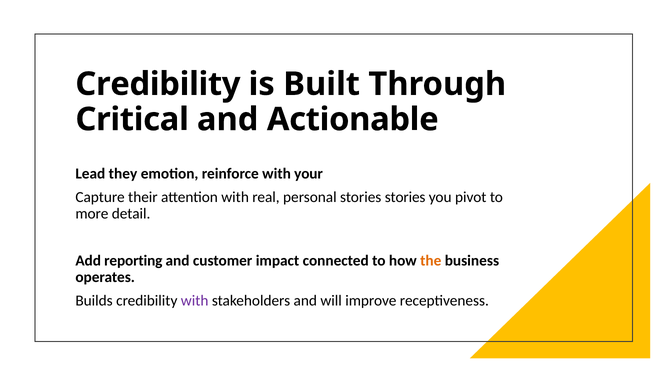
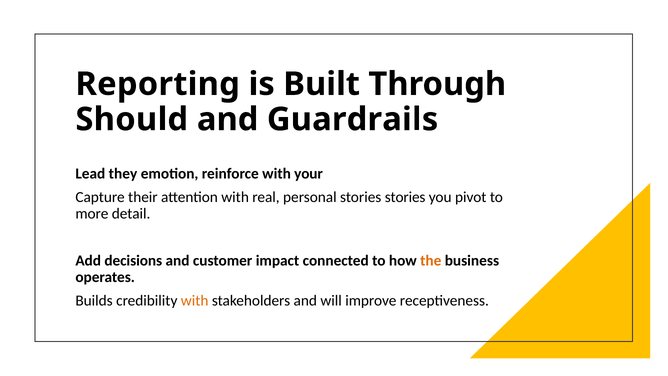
Credibility at (158, 84): Credibility -> Reporting
Critical: Critical -> Should
Actionable: Actionable -> Guardrails
reporting: reporting -> decisions
with at (195, 300) colour: purple -> orange
